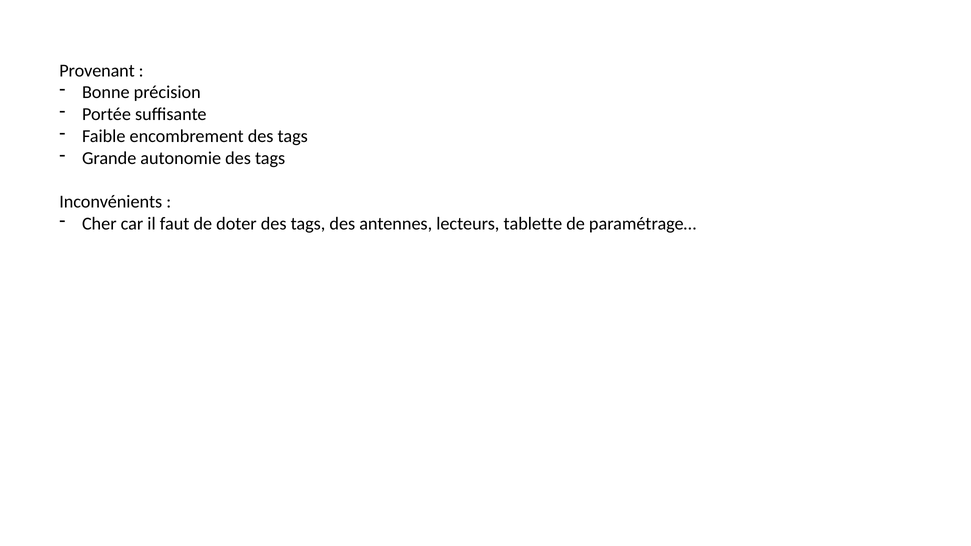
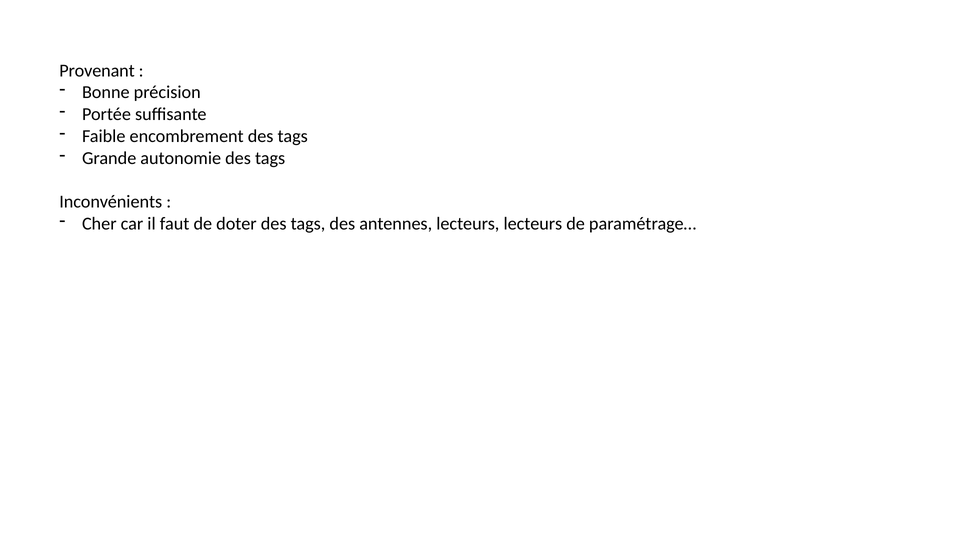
lecteurs tablette: tablette -> lecteurs
